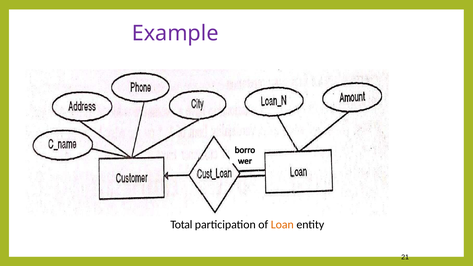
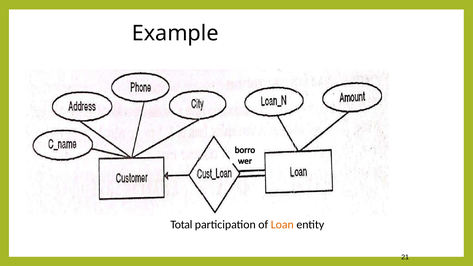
Example colour: purple -> black
